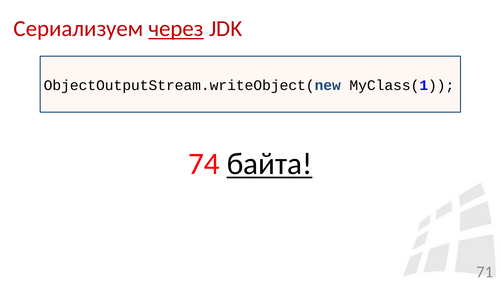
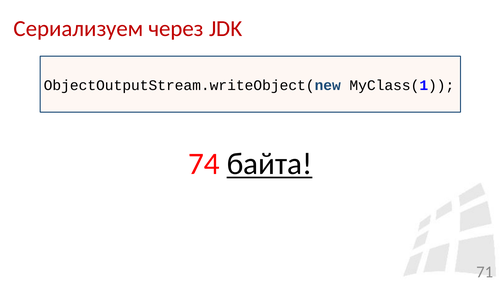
через underline: present -> none
